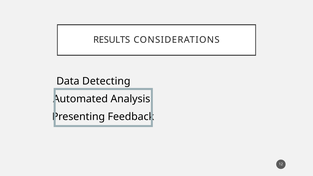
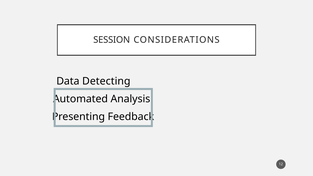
RESULTS: RESULTS -> SESSION
